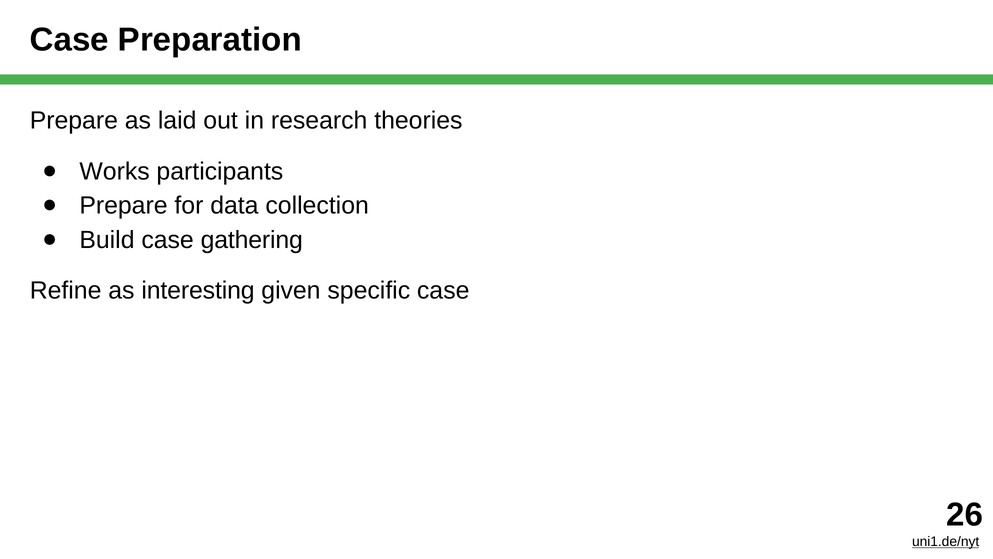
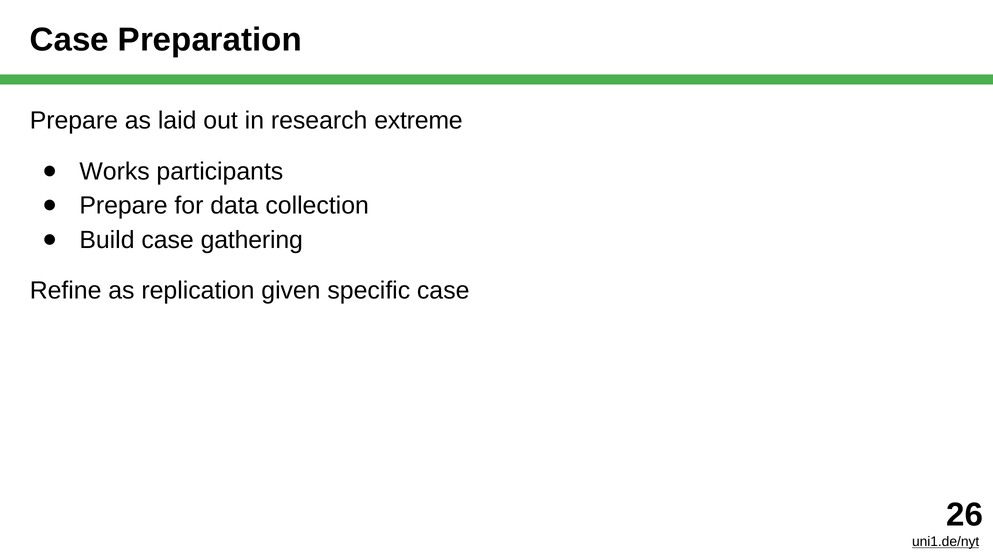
theories: theories -> extreme
interesting: interesting -> replication
